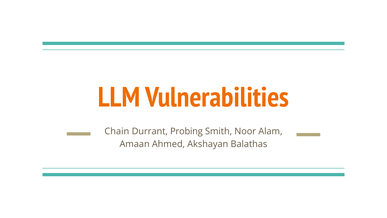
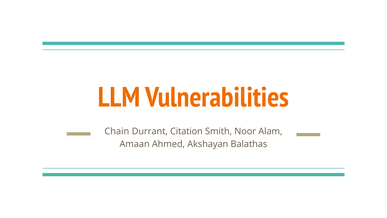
Probing: Probing -> Citation
